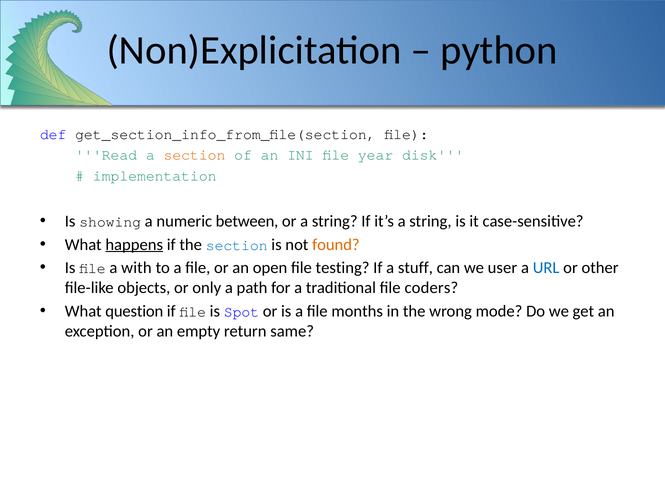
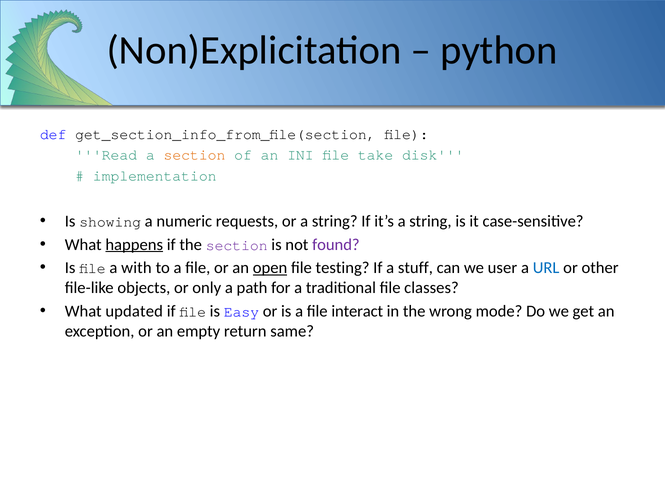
year: year -> take
between: between -> requests
section at (237, 245) colour: blue -> purple
found colour: orange -> purple
open underline: none -> present
coders: coders -> classes
question: question -> updated
Spot: Spot -> Easy
months: months -> interact
